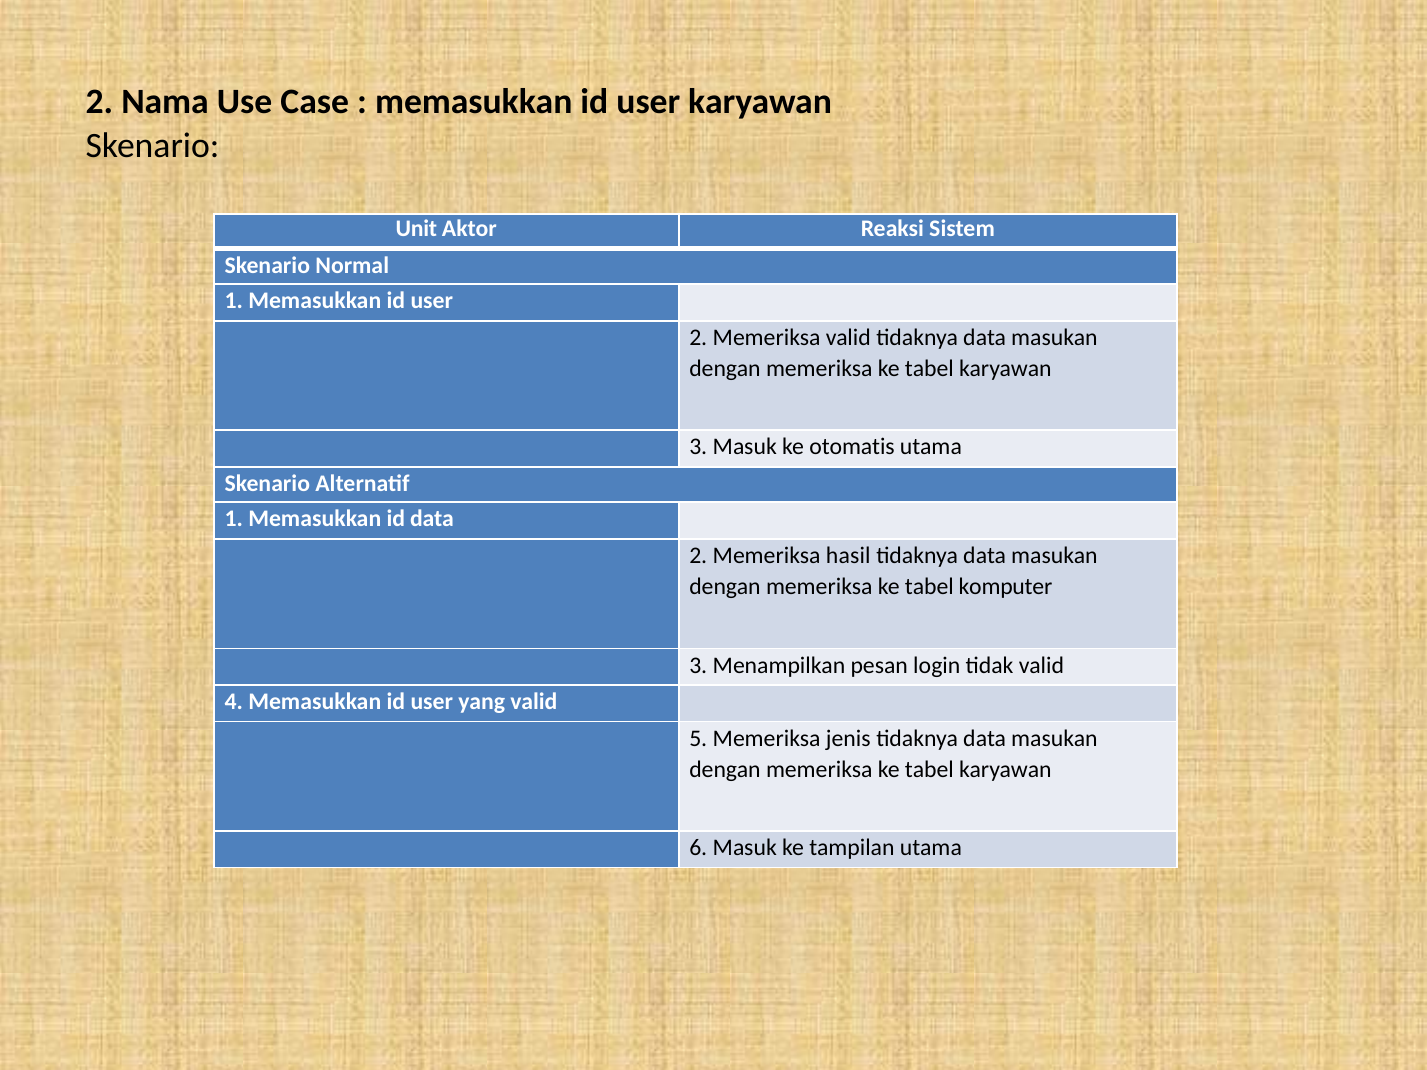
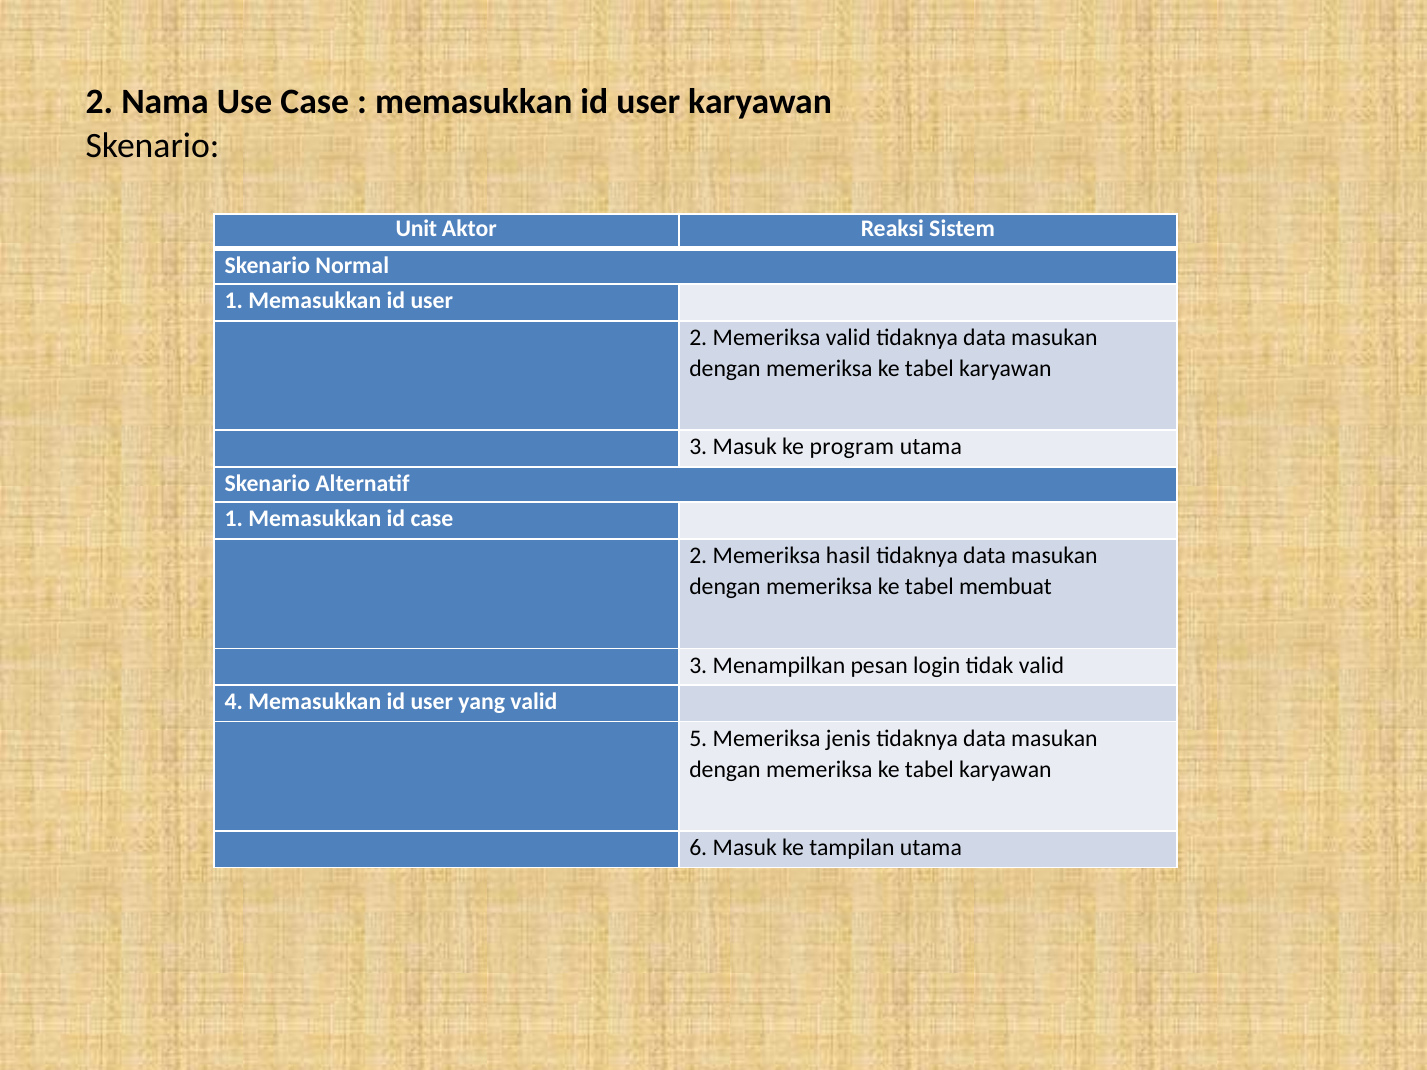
otomatis: otomatis -> program
id data: data -> case
komputer: komputer -> membuat
